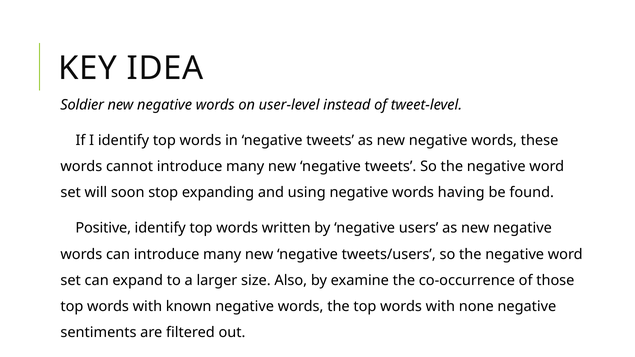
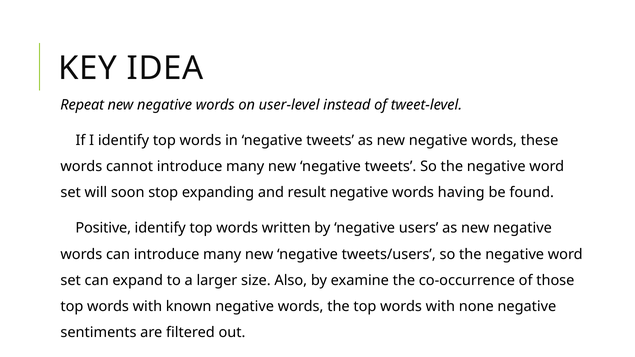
Soldier: Soldier -> Repeat
using: using -> result
